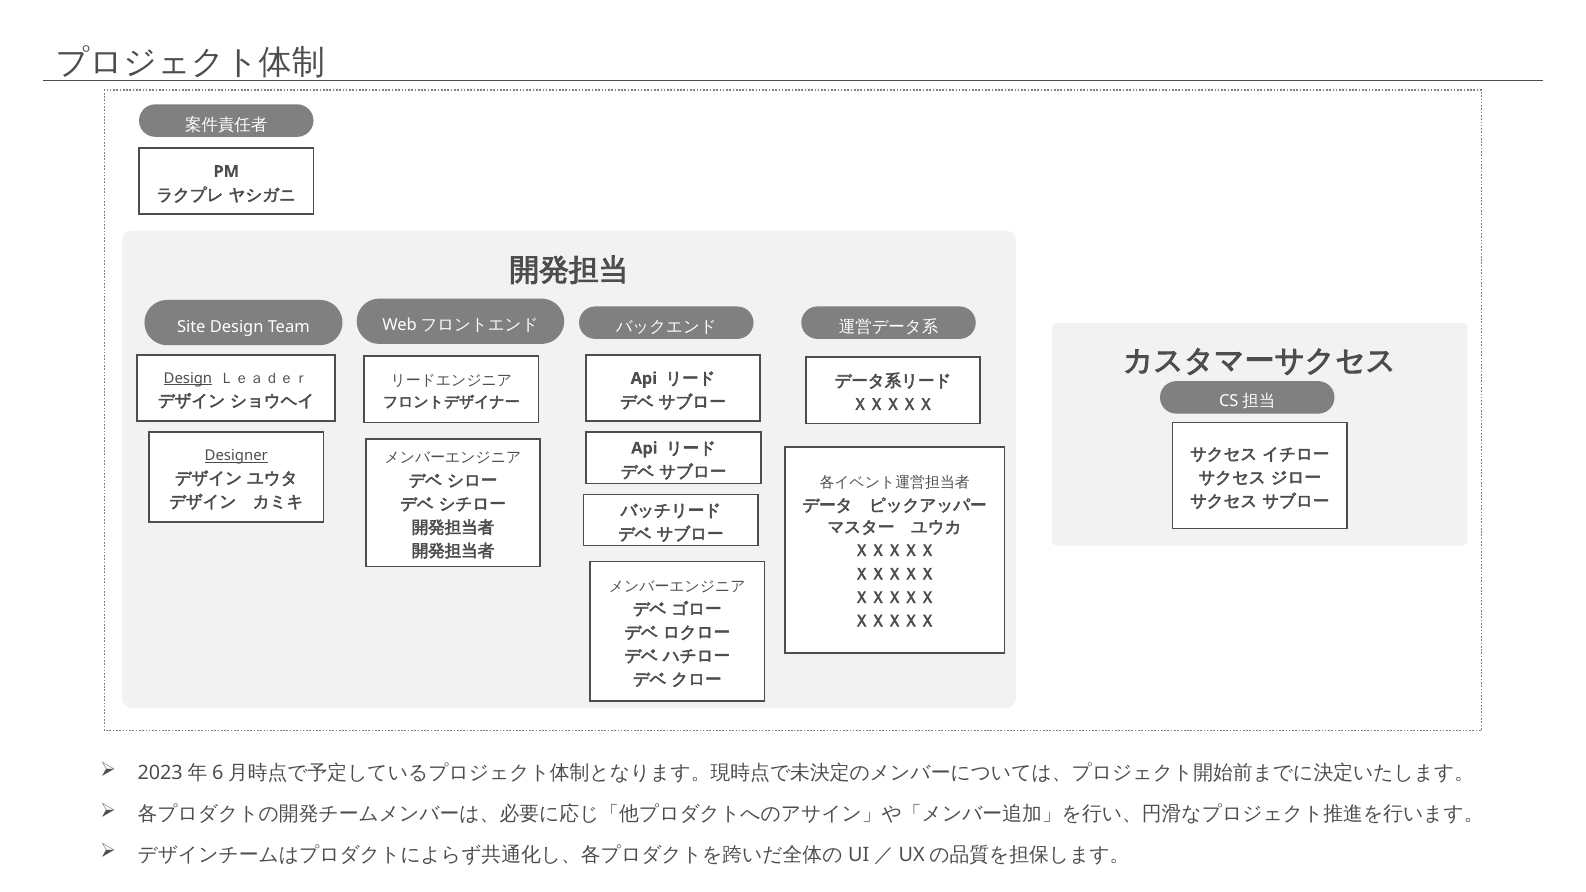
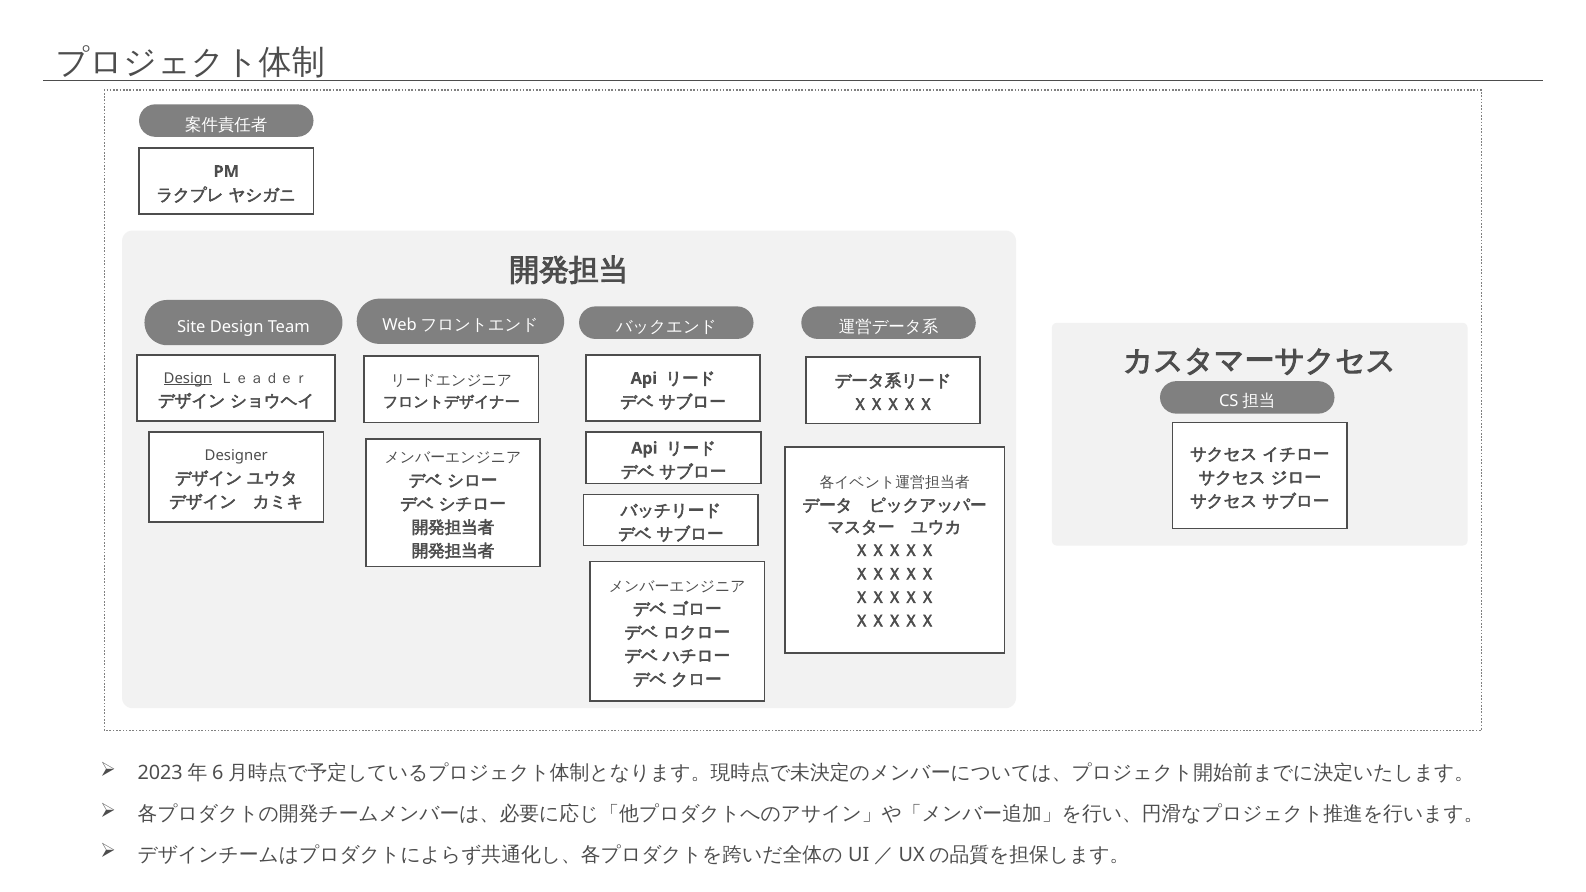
Designer underline: present -> none
